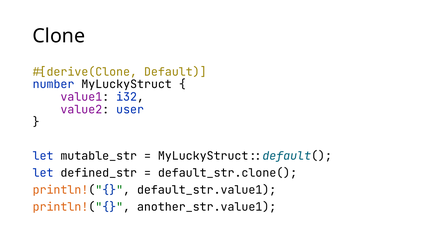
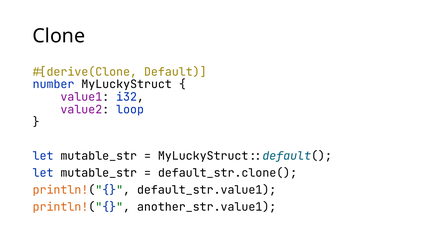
user: user -> loop
defined_str at (99, 173): defined_str -> mutable_str
